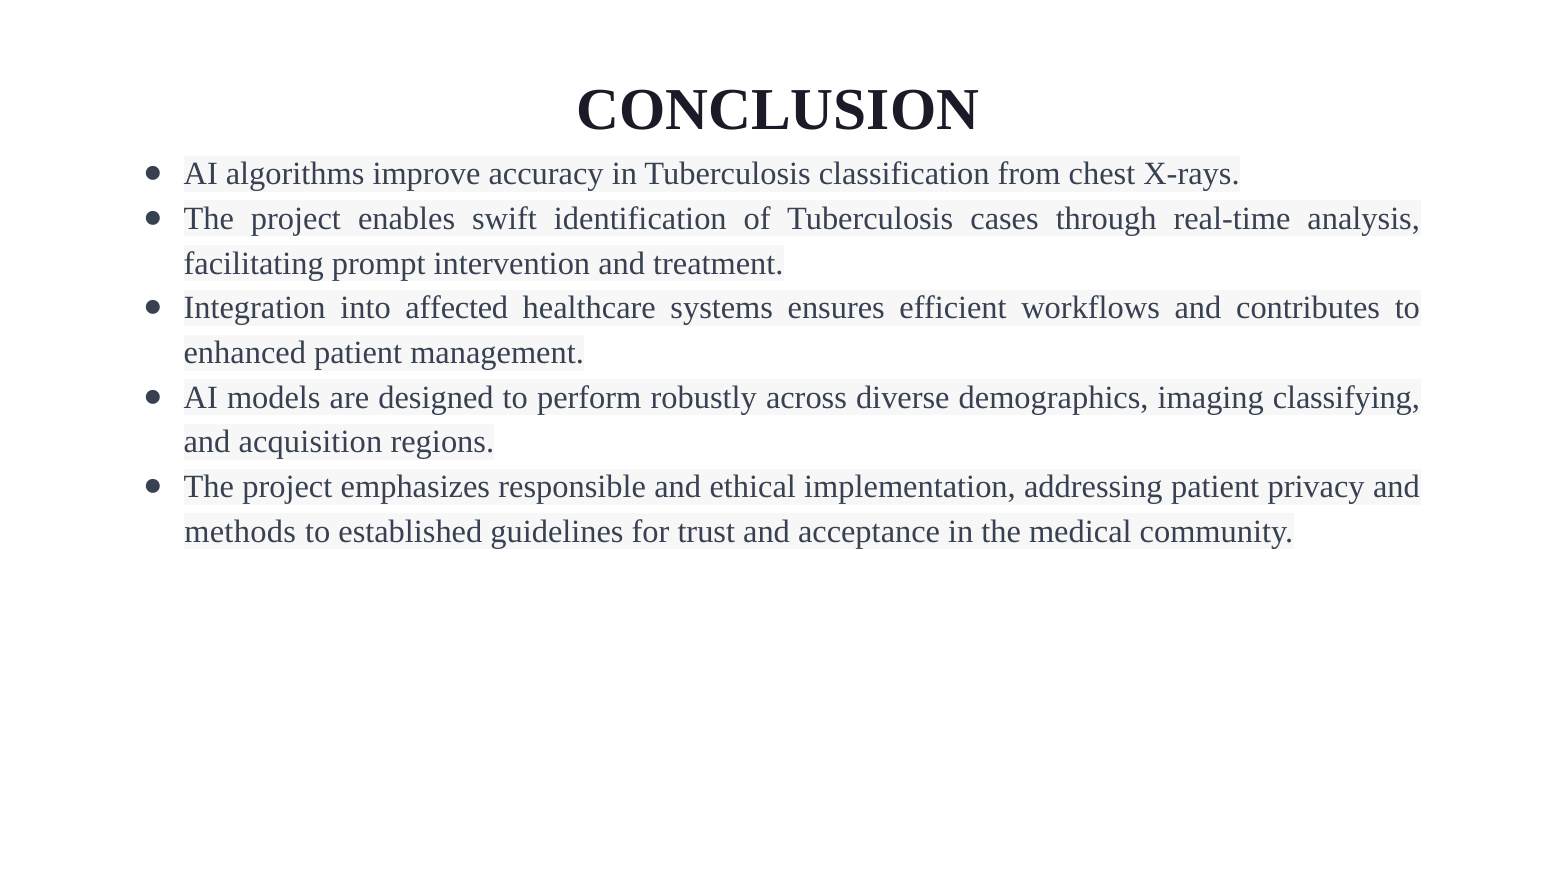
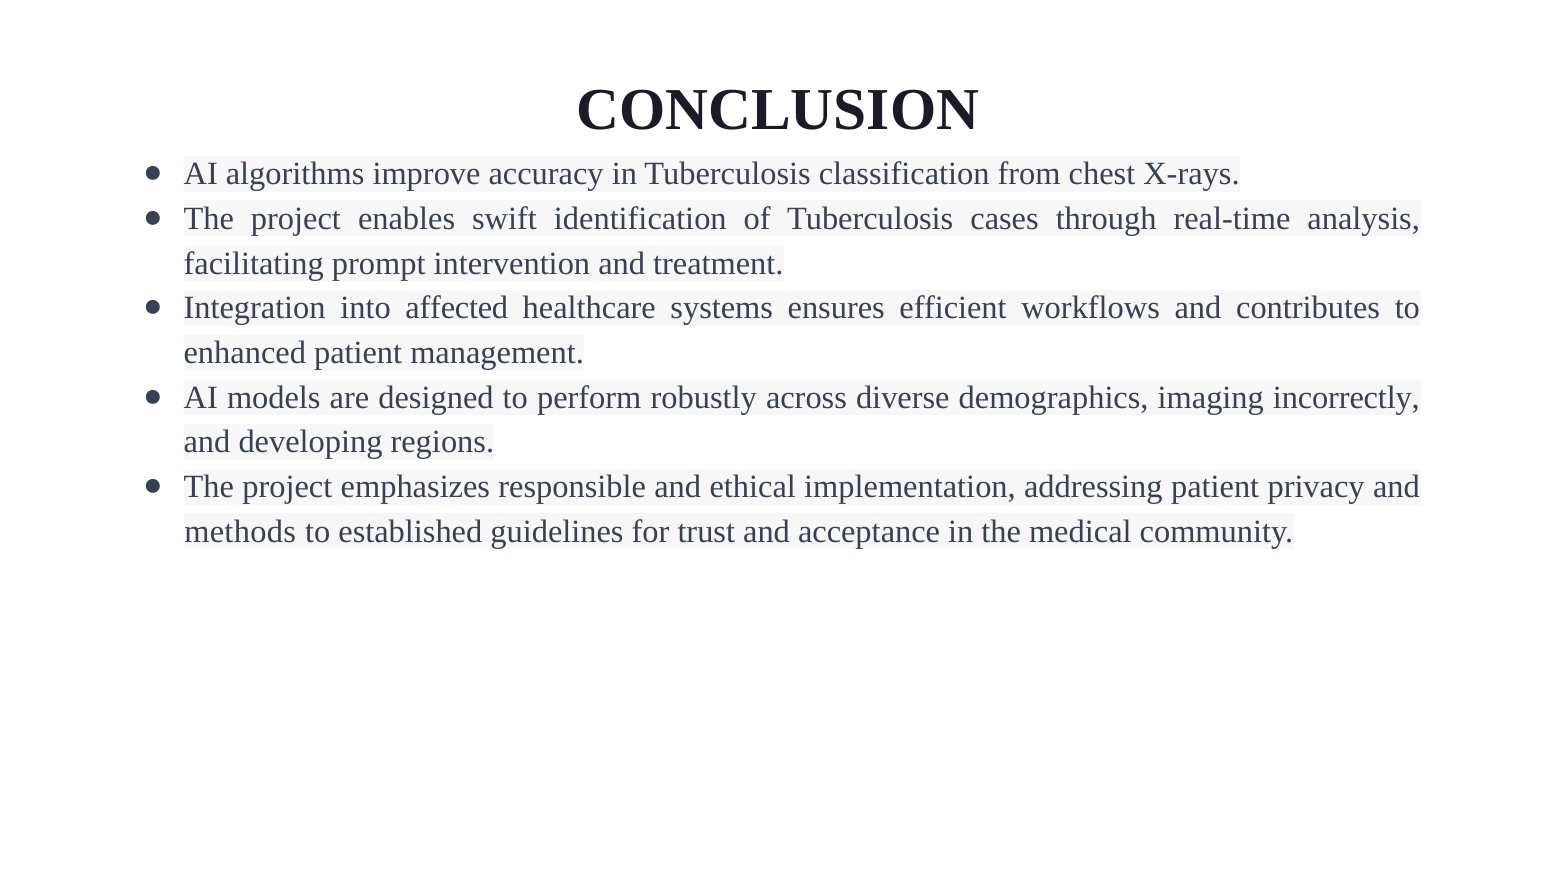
classifying: classifying -> incorrectly
acquisition: acquisition -> developing
